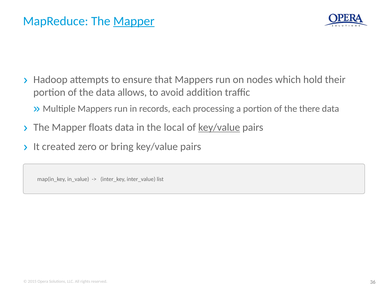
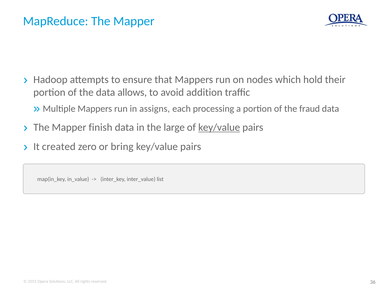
Mapper at (134, 21) underline: present -> none
records: records -> assigns
there: there -> fraud
floats: floats -> finish
local: local -> large
